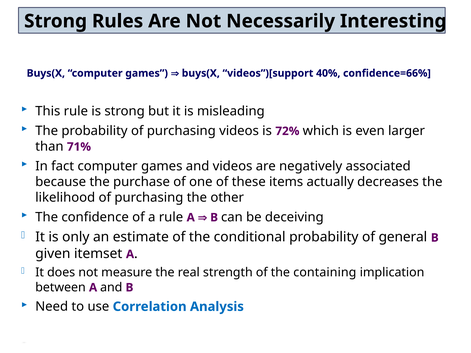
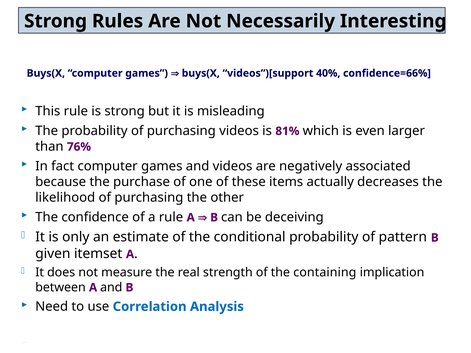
72%: 72% -> 81%
71%: 71% -> 76%
general: general -> pattern
